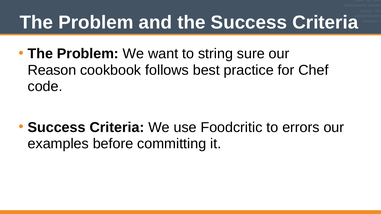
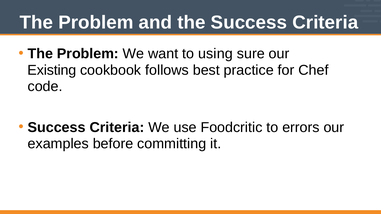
string: string -> using
Reason: Reason -> Existing
